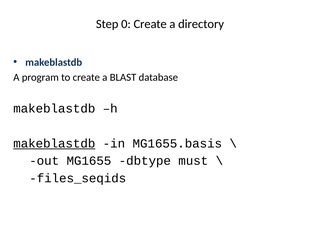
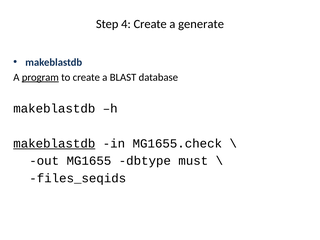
0: 0 -> 4
directory: directory -> generate
program underline: none -> present
MG1655.basis: MG1655.basis -> MG1655.check
